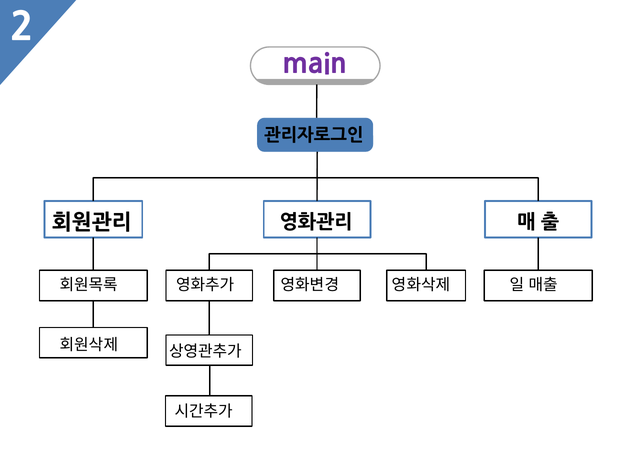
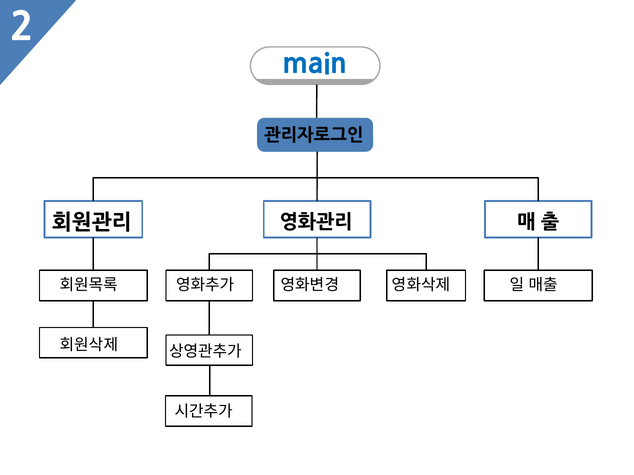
main colour: purple -> blue
